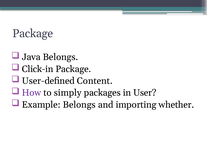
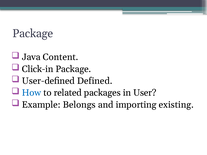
Java Belongs: Belongs -> Content
Content: Content -> Defined
How colour: purple -> blue
simply: simply -> related
whether: whether -> existing
